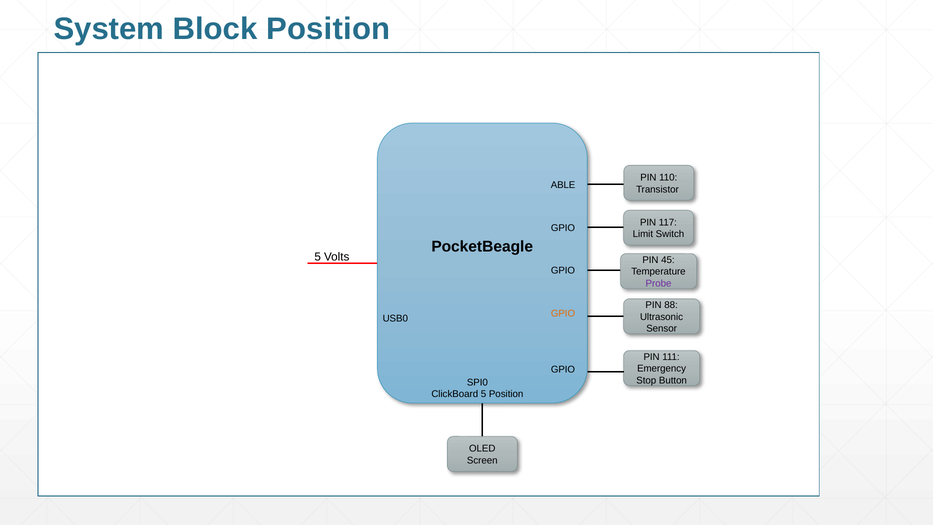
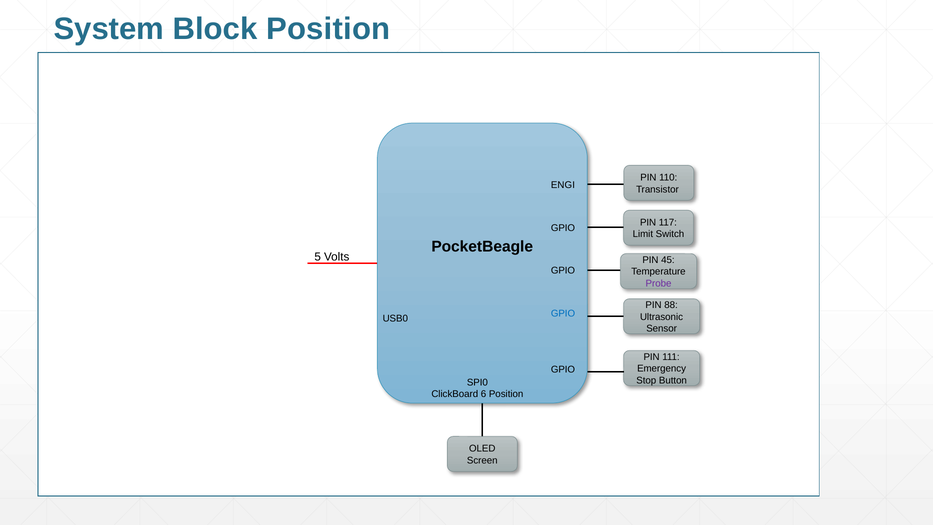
ABLE: ABLE -> ENGI
GPIO at (563, 314) colour: orange -> blue
ClickBoard 5: 5 -> 6
